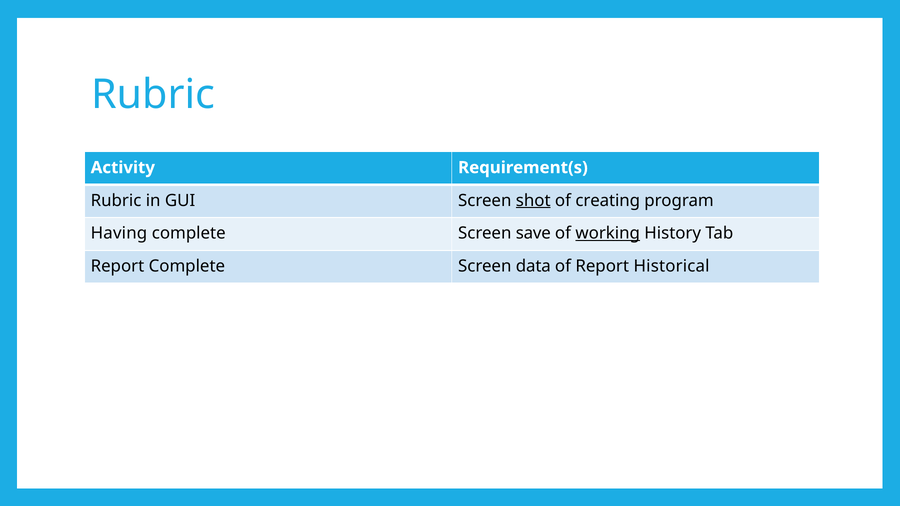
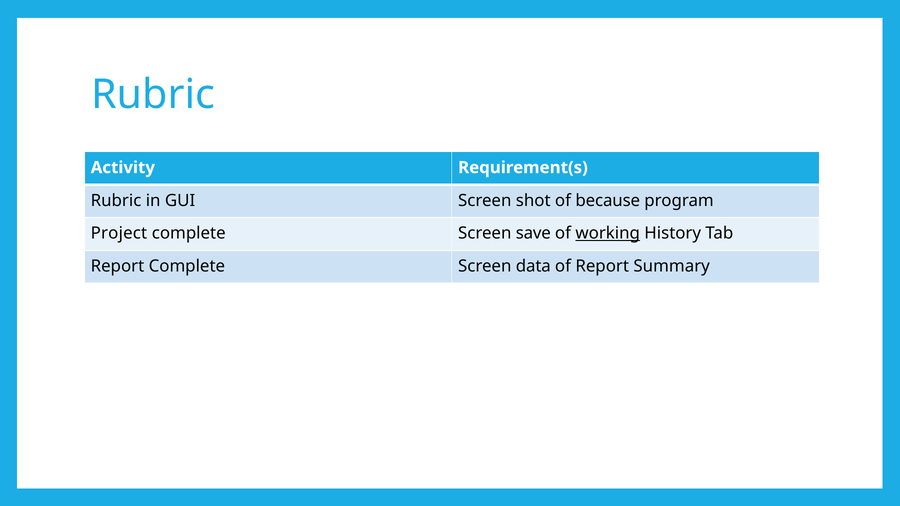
shot underline: present -> none
creating: creating -> because
Having: Having -> Project
Historical: Historical -> Summary
